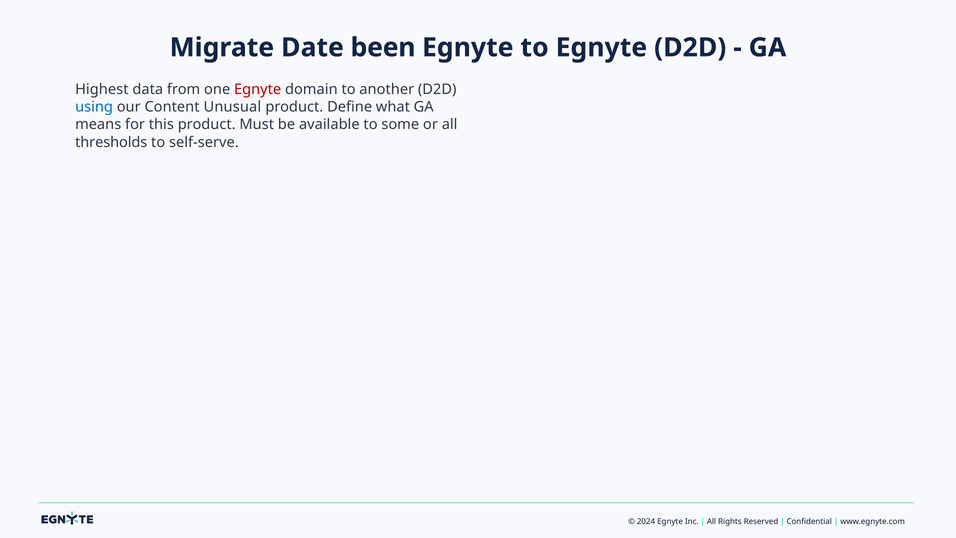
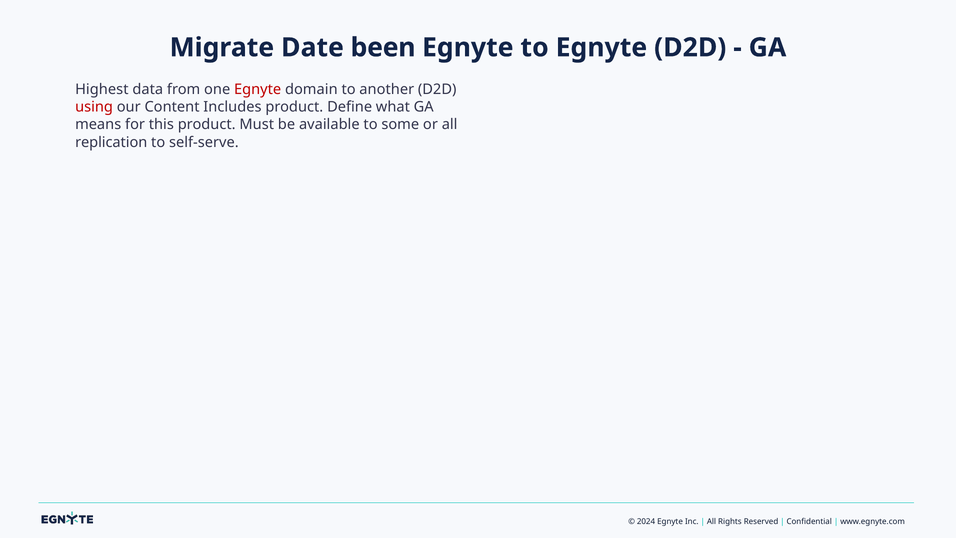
using colour: blue -> red
Unusual: Unusual -> Includes
thresholds: thresholds -> replication
